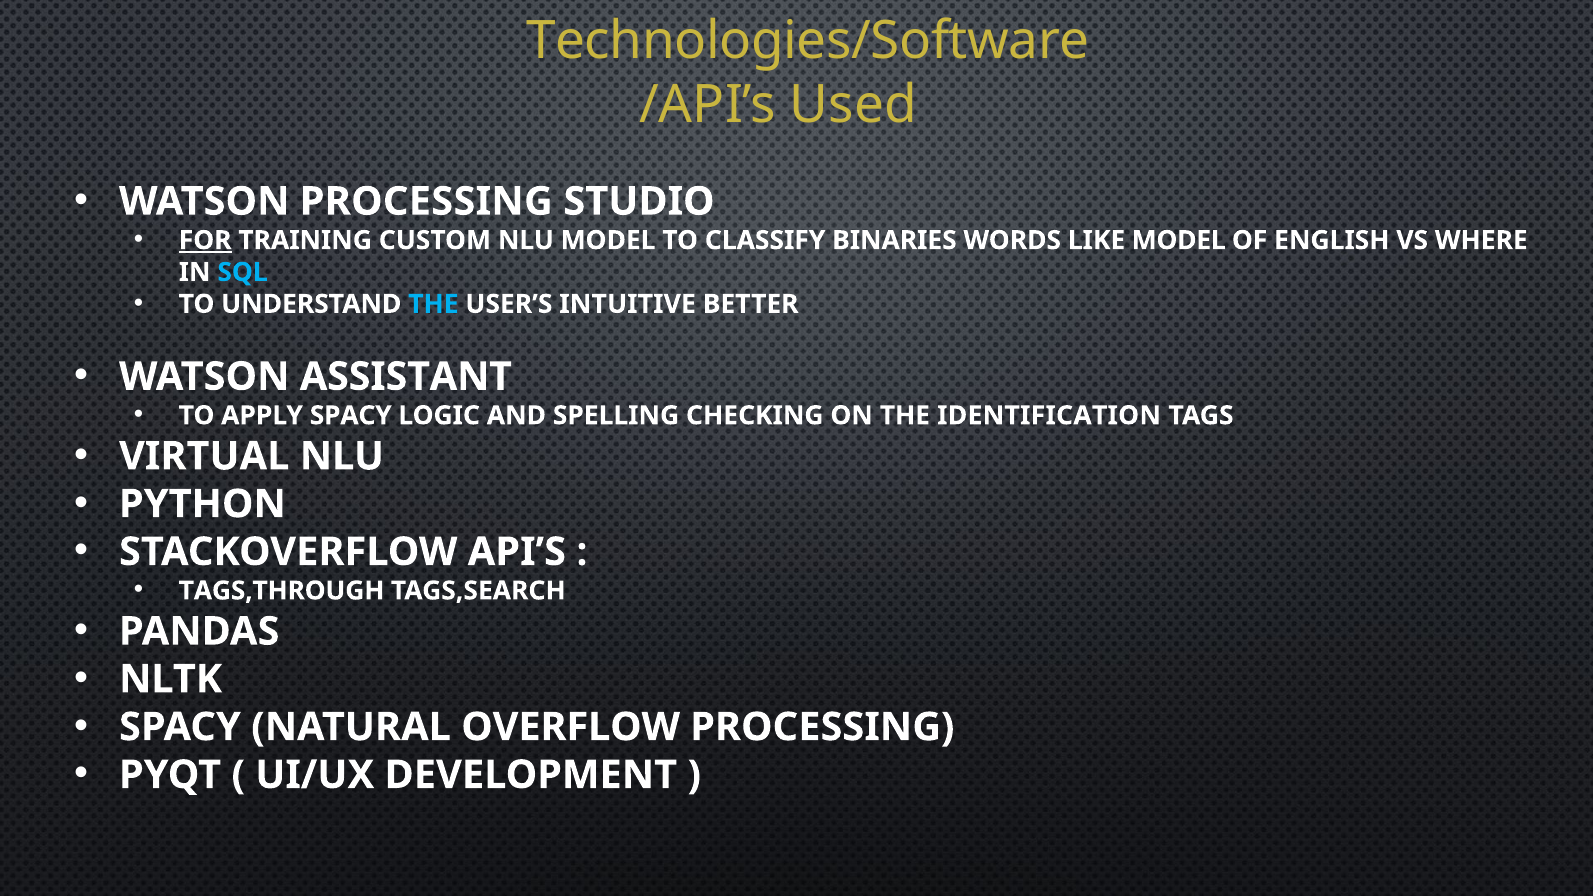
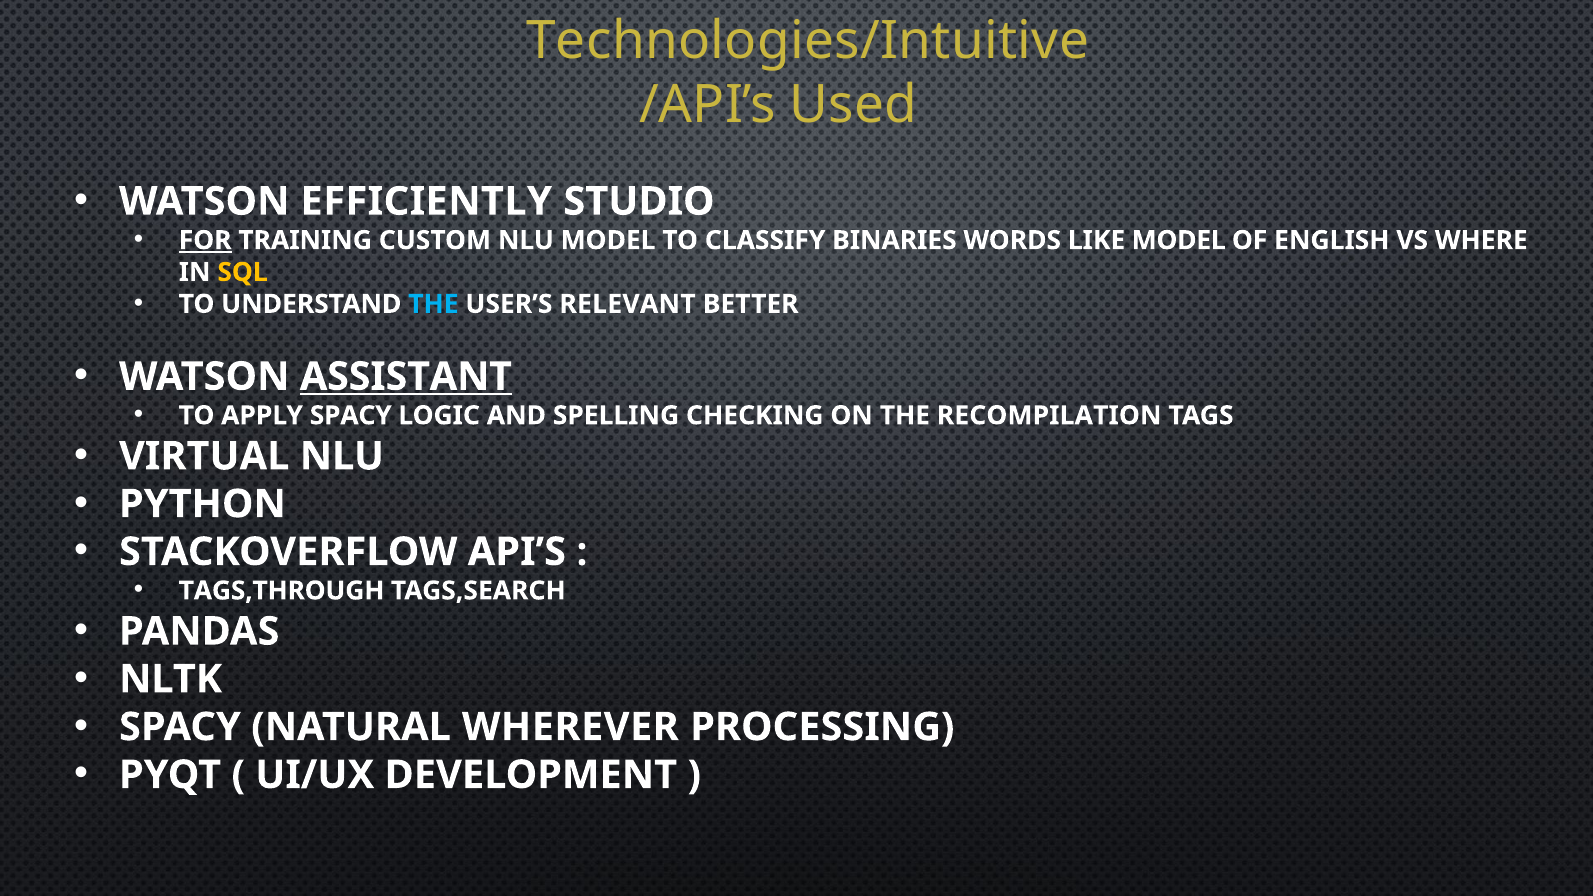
Technologies/Software: Technologies/Software -> Technologies/Intuitive
WATSON PROCESSING: PROCESSING -> EFFICIENTLY
SQL colour: light blue -> yellow
INTUITIVE: INTUITIVE -> RELEVANT
ASSISTANT underline: none -> present
IDENTIFICATION: IDENTIFICATION -> RECOMPILATION
OVERFLOW: OVERFLOW -> WHEREVER
